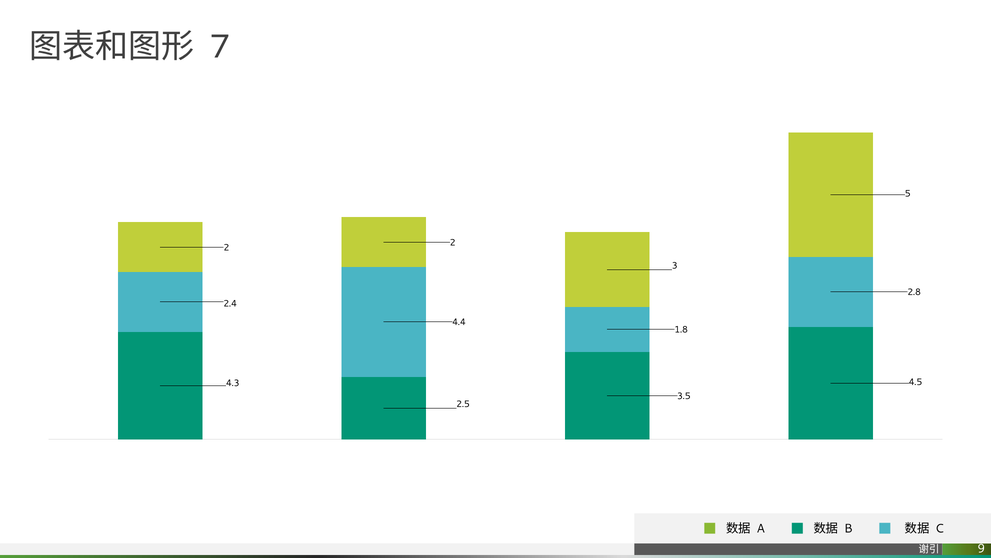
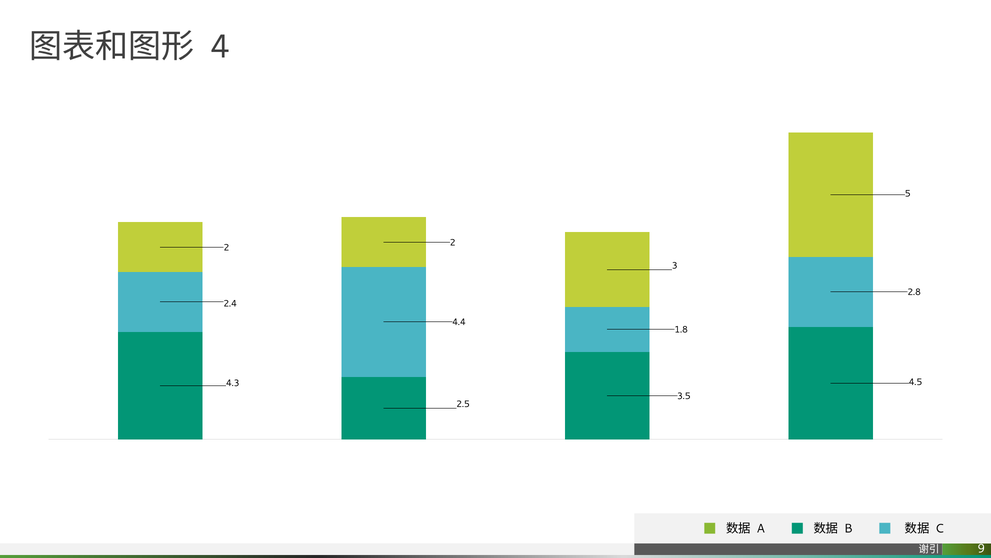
7 at (220, 47): 7 -> 4
